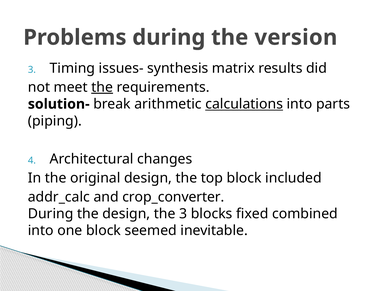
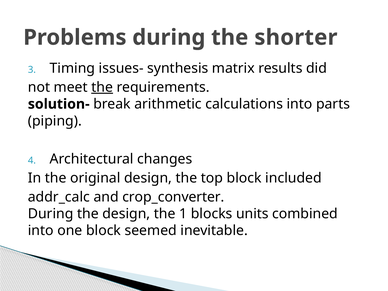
version: version -> shorter
calculations underline: present -> none
the 3: 3 -> 1
fixed: fixed -> units
